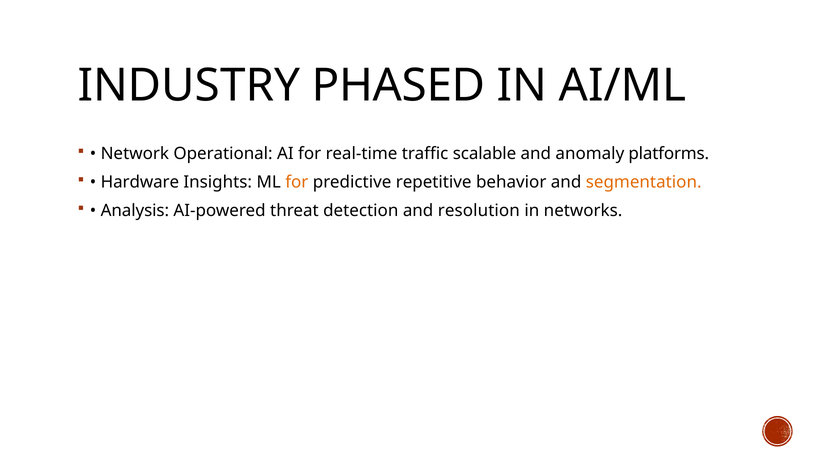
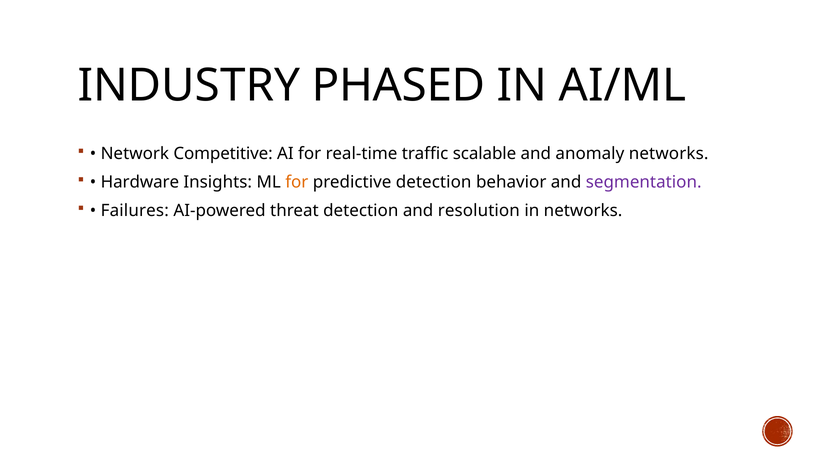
Operational: Operational -> Competitive
anomaly platforms: platforms -> networks
predictive repetitive: repetitive -> detection
segmentation colour: orange -> purple
Analysis: Analysis -> Failures
